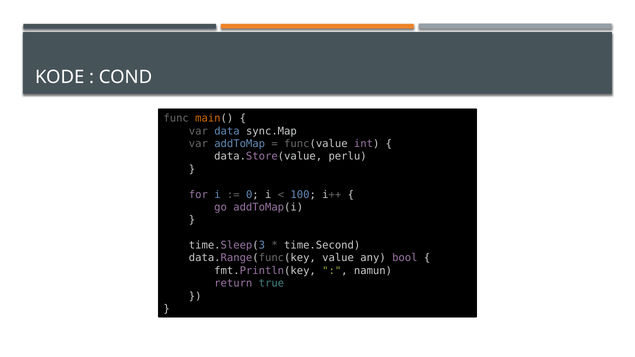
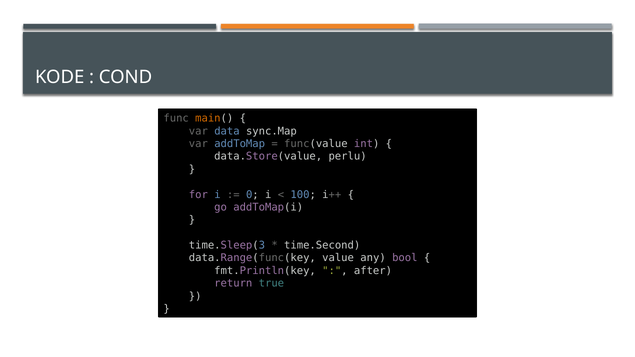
namun: namun -> after
